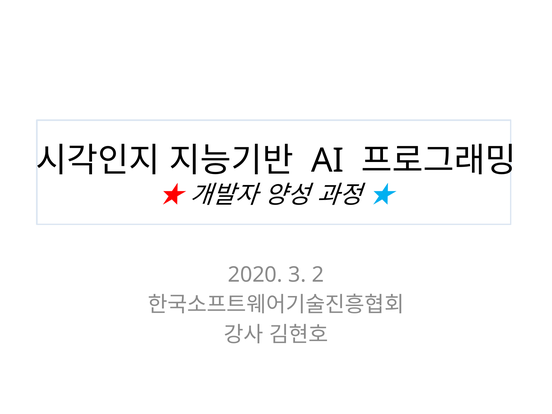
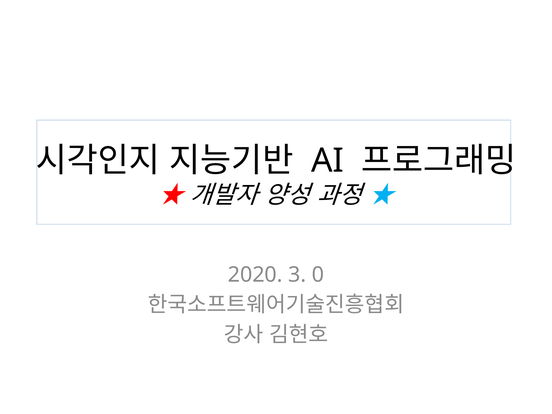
2: 2 -> 0
